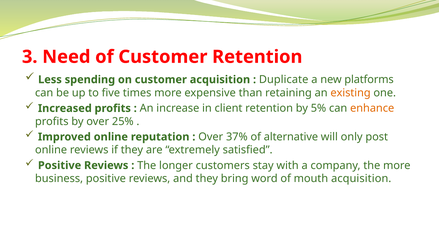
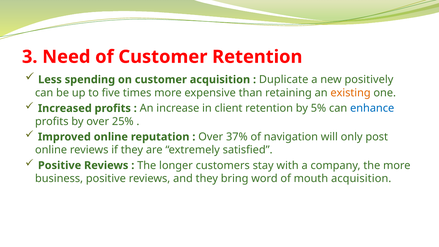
platforms: platforms -> positively
enhance colour: orange -> blue
alternative: alternative -> navigation
